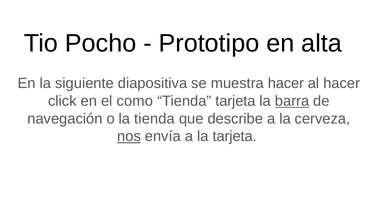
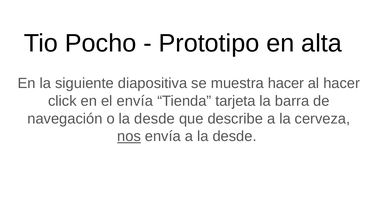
el como: como -> envía
barra underline: present -> none
o la tienda: tienda -> desde
a la tarjeta: tarjeta -> desde
